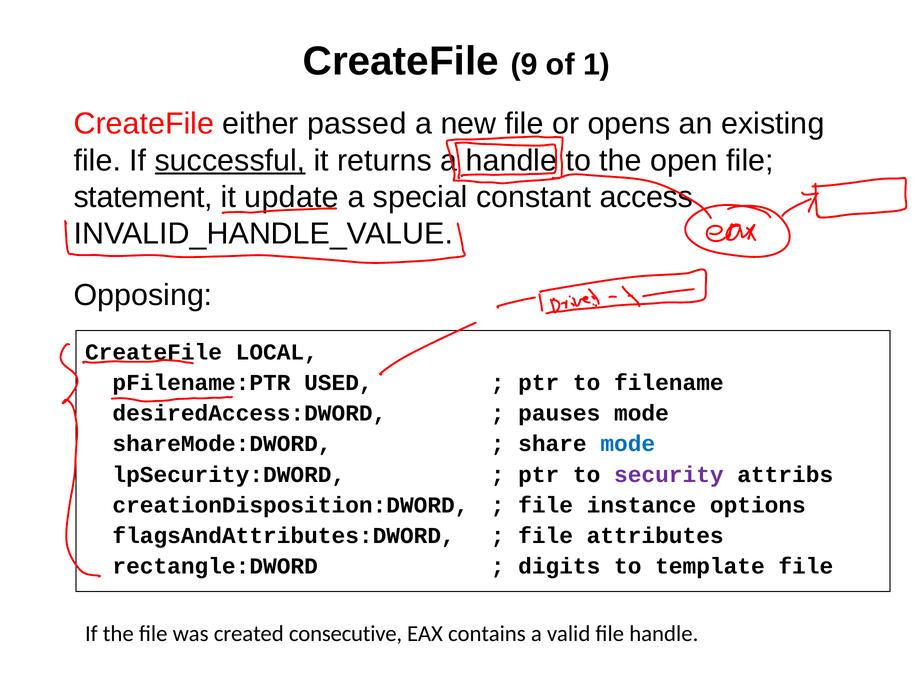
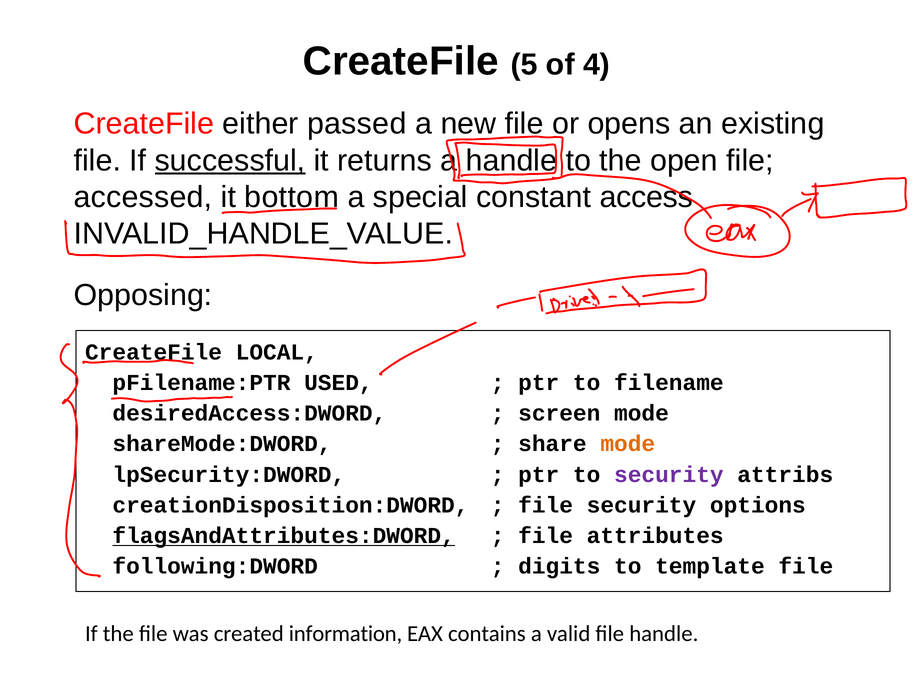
9: 9 -> 5
1: 1 -> 4
statement: statement -> accessed
update: update -> bottom
pauses: pauses -> screen
mode at (628, 444) colour: blue -> orange
file instance: instance -> security
flagsAndAttributes:DWORD underline: none -> present
rectangle:DWORD: rectangle:DWORD -> following:DWORD
consecutive: consecutive -> information
